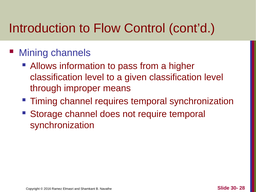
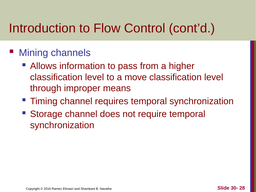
given: given -> move
